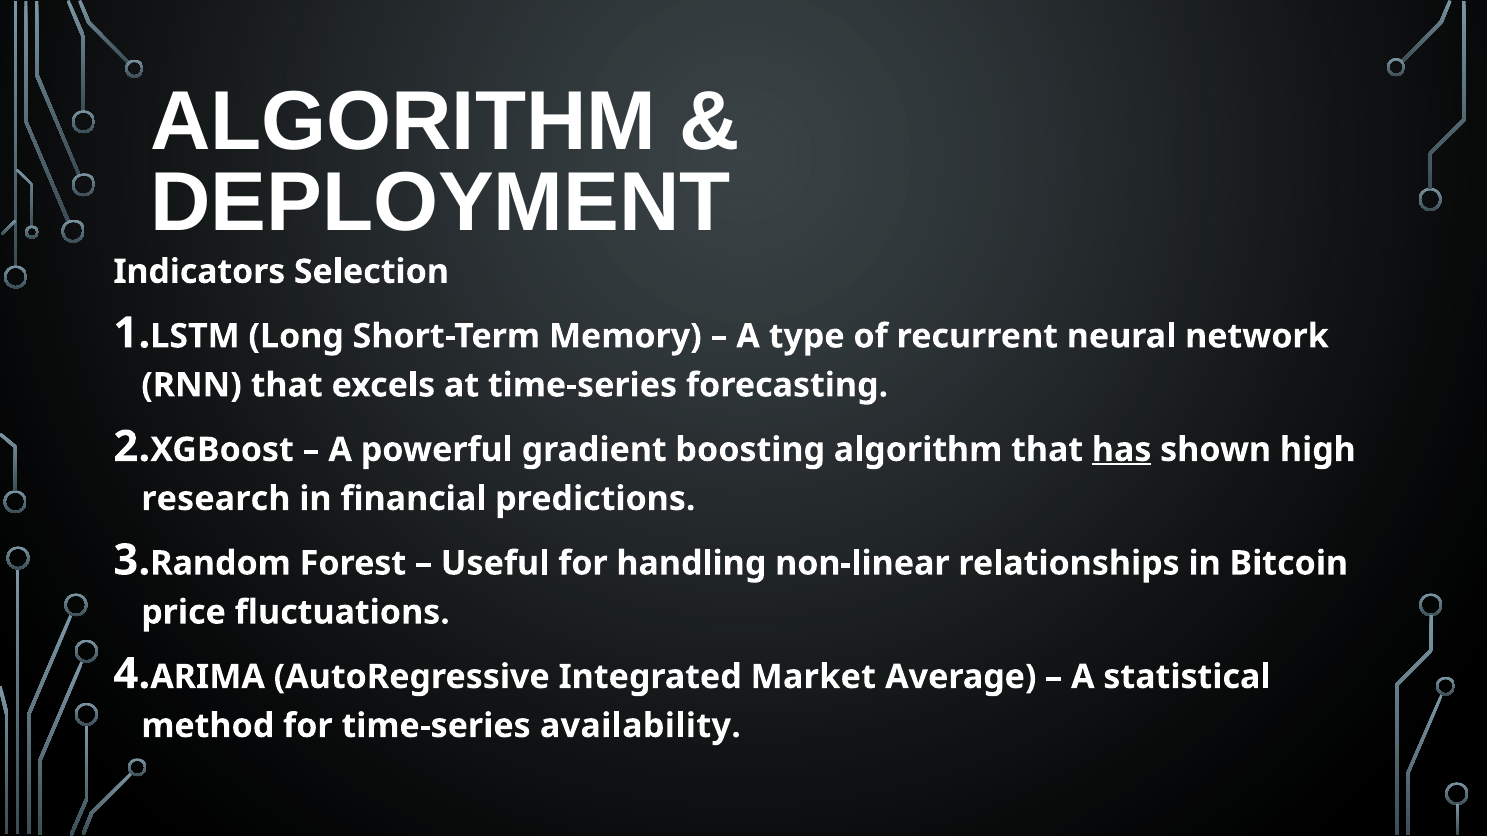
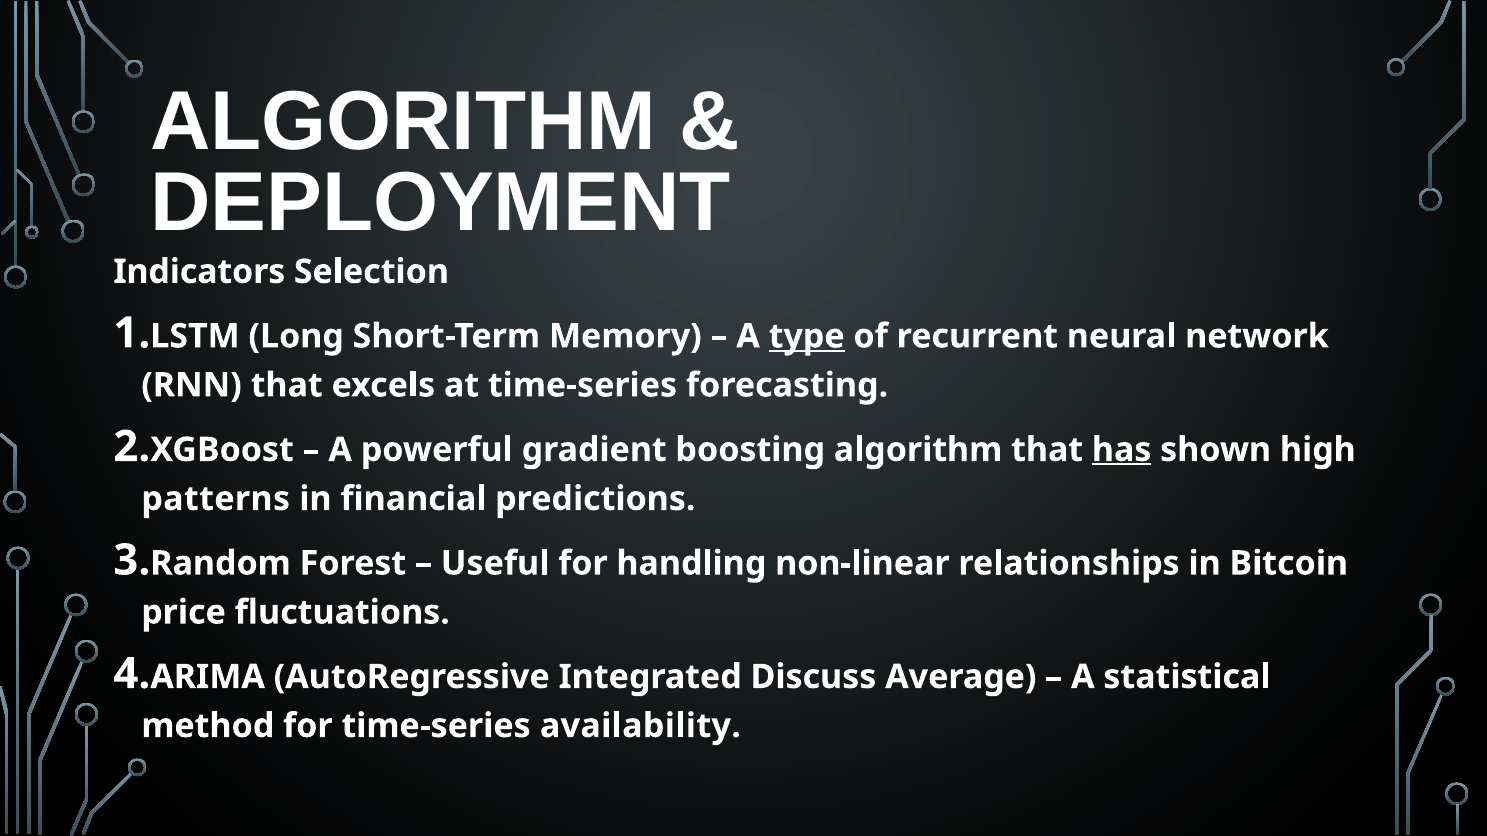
type underline: none -> present
research: research -> patterns
Market: Market -> Discuss
